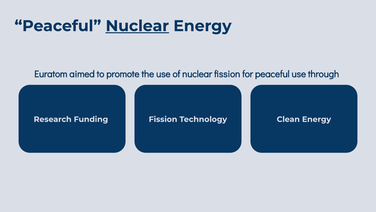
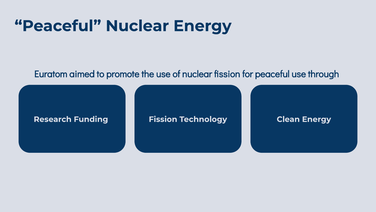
Nuclear at (137, 26) underline: present -> none
